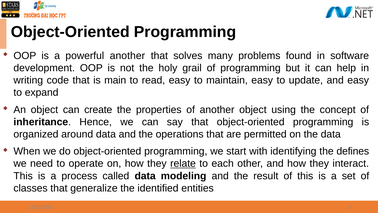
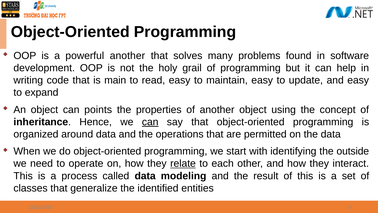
create: create -> points
can at (150, 122) underline: none -> present
defines: defines -> outside
